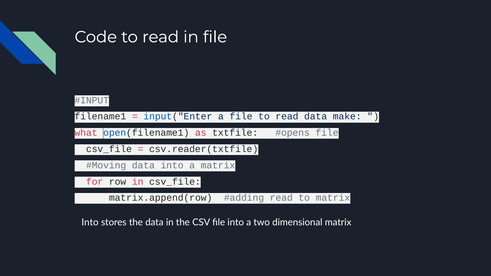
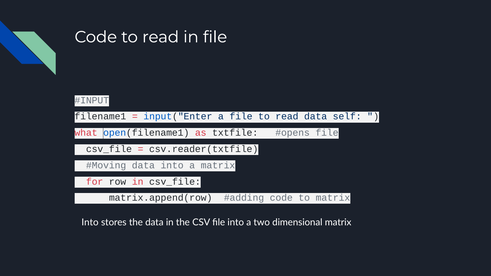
make: make -> self
read at (281, 198): read -> code
